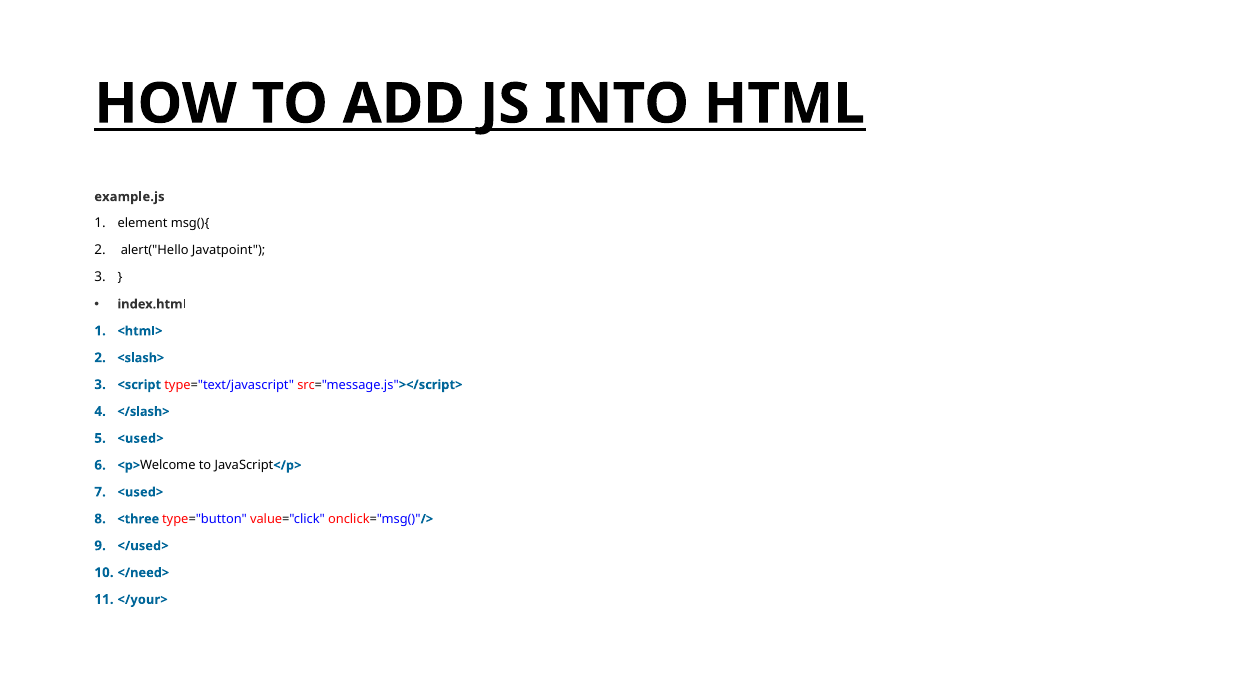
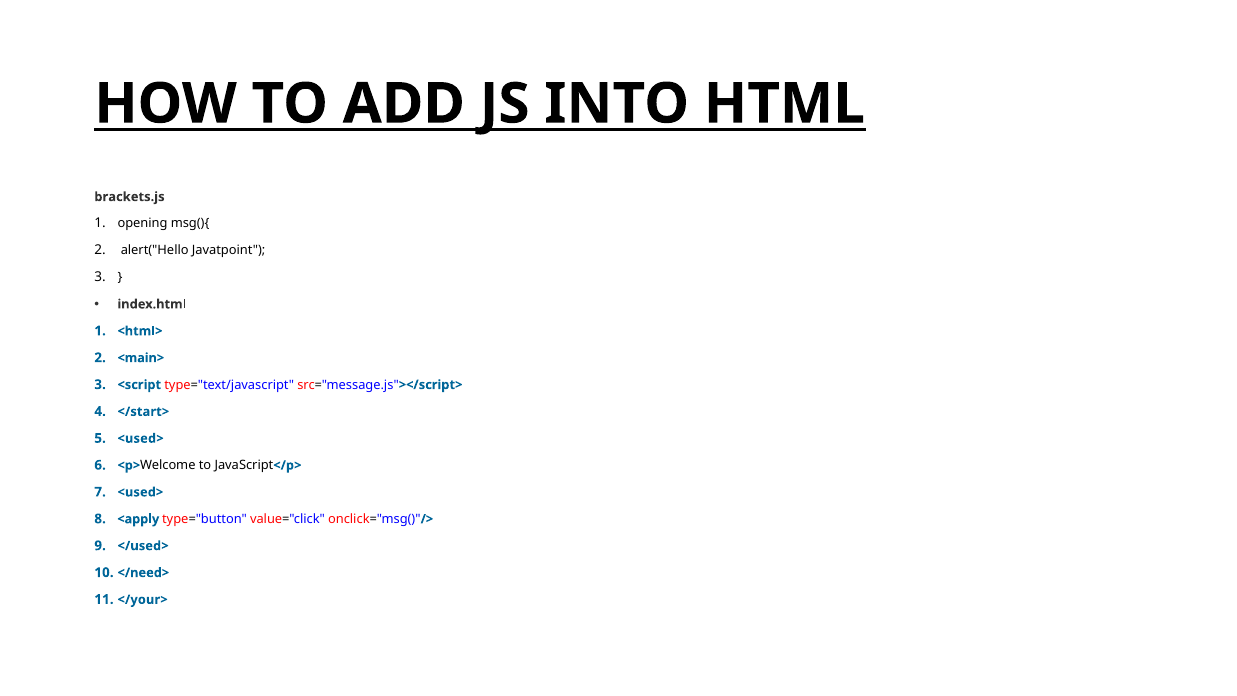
example.js: example.js -> brackets.js
element: element -> opening
<slash>: <slash> -> <main>
</slash>: </slash> -> </start>
<three: <three -> <apply
